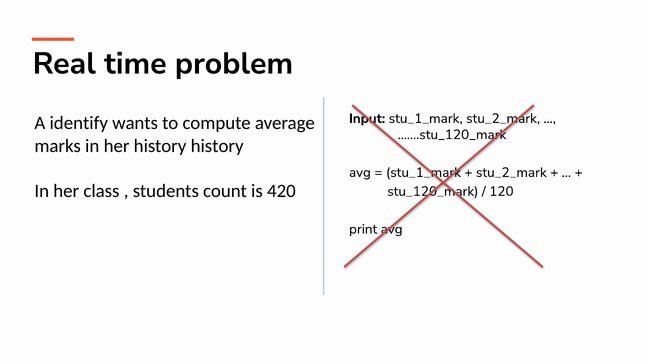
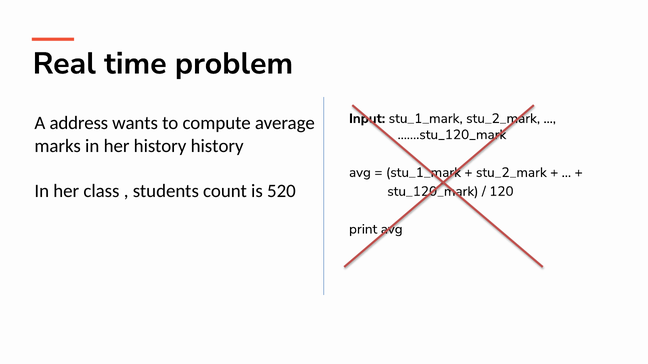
identify: identify -> address
420: 420 -> 520
